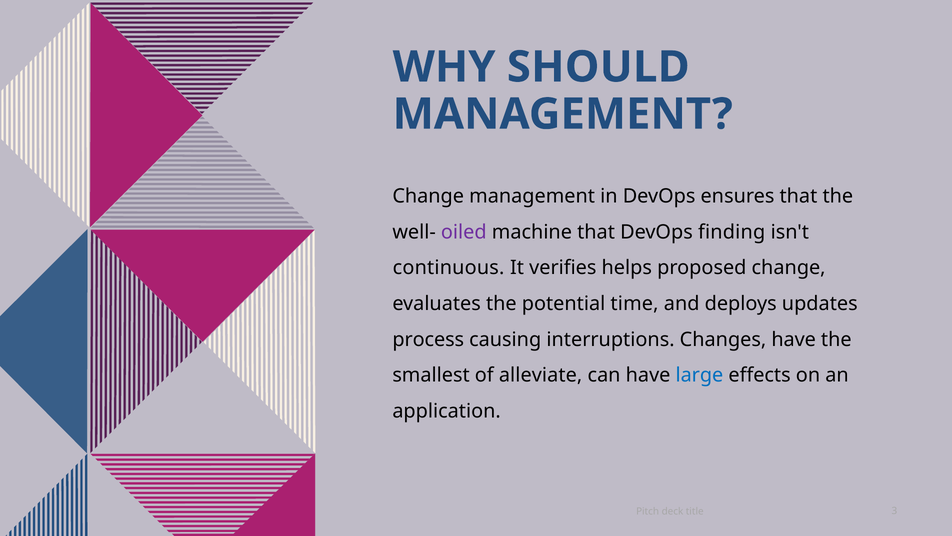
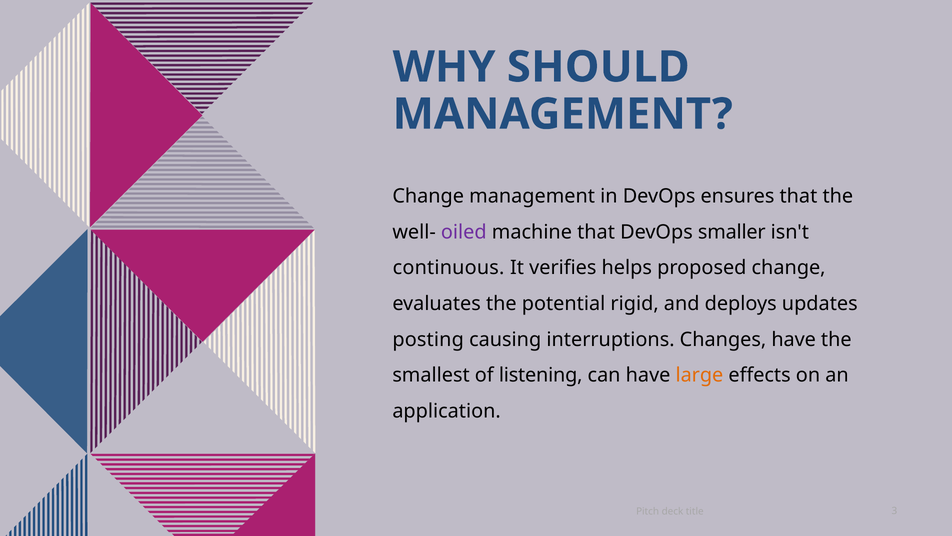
finding: finding -> smaller
time: time -> rigid
process: process -> posting
alleviate: alleviate -> listening
large colour: blue -> orange
